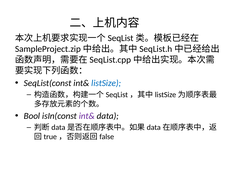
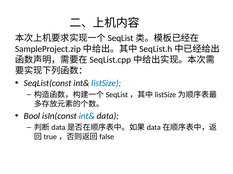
int& at (87, 116) colour: purple -> blue
